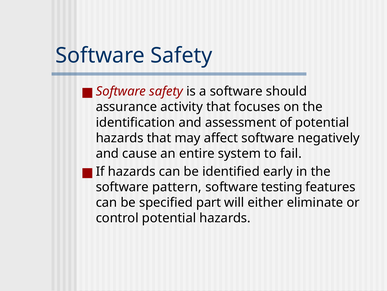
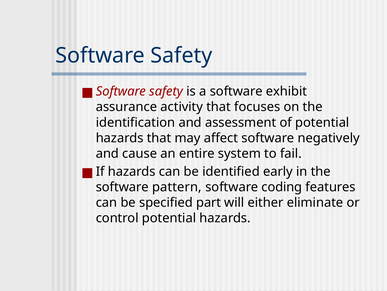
should: should -> exhibit
testing: testing -> coding
